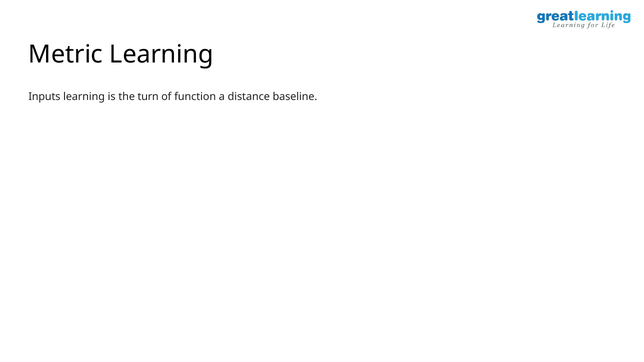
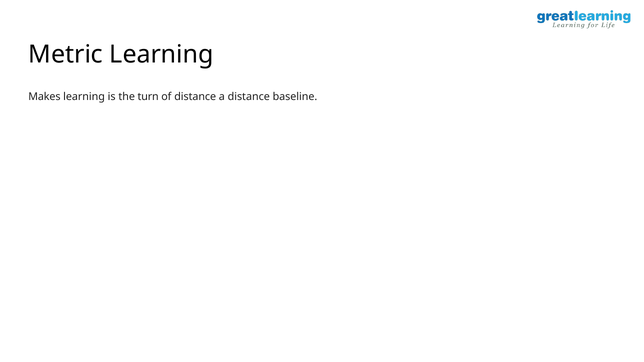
Inputs: Inputs -> Makes
of function: function -> distance
